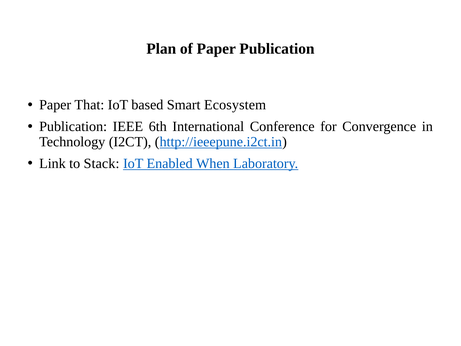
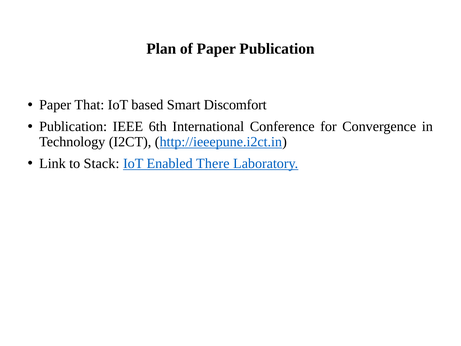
Ecosystem: Ecosystem -> Discomfort
When: When -> There
